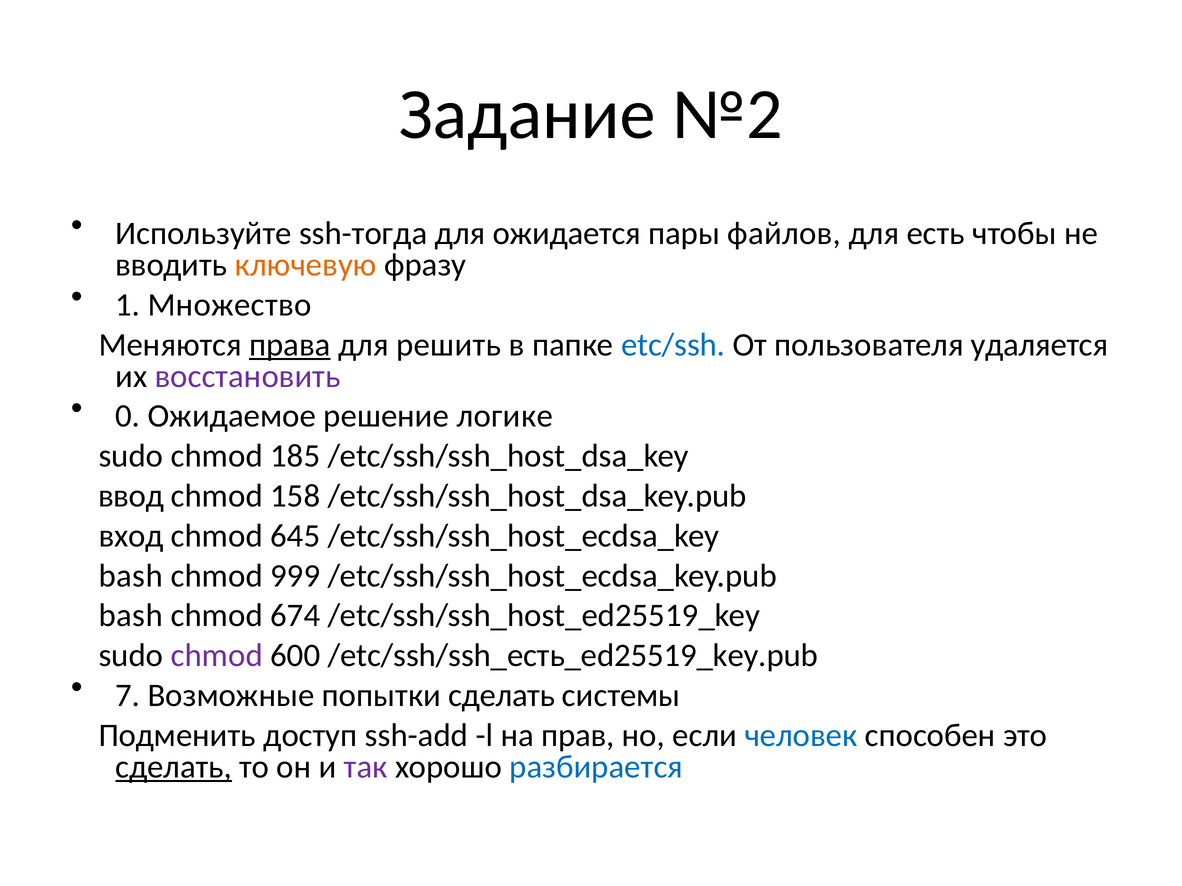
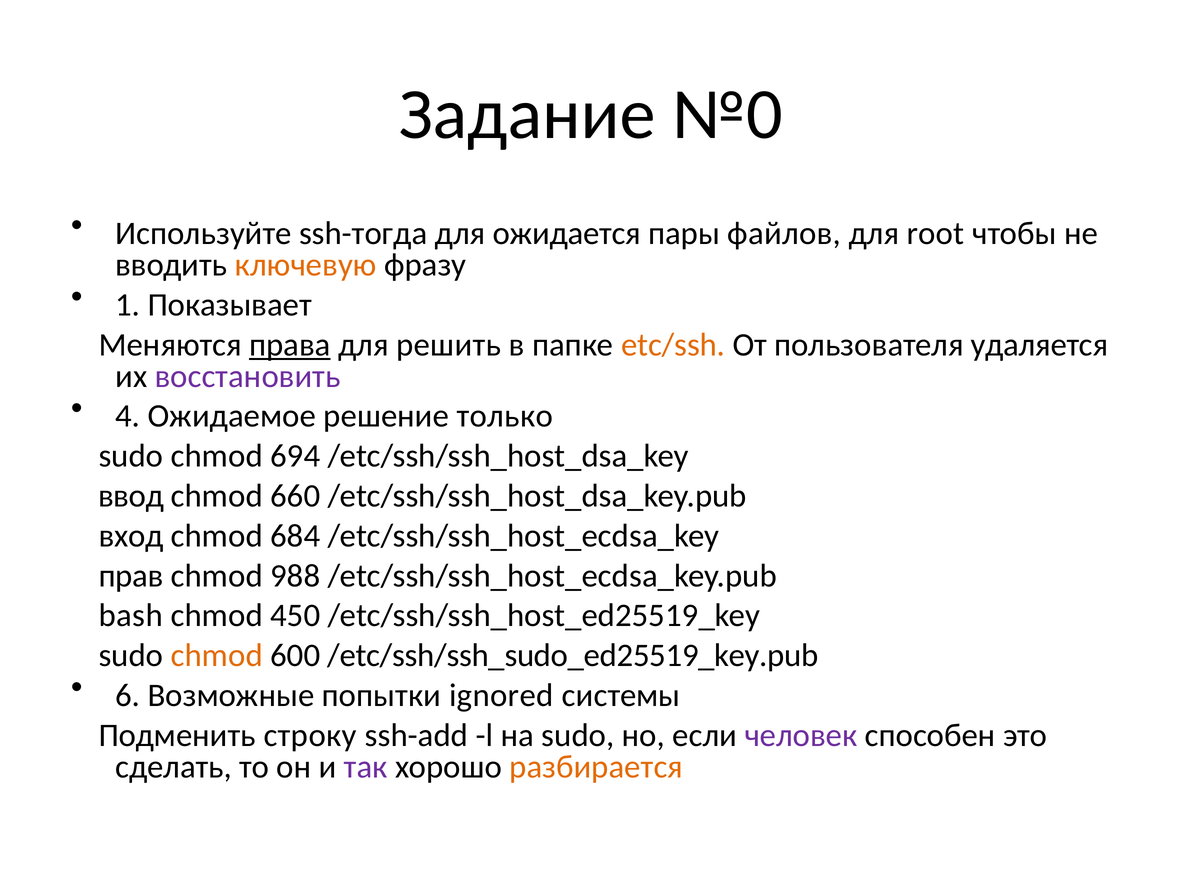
№2: №2 -> №0
есть: есть -> root
Множество: Множество -> Показывает
etc/ssh colour: blue -> orange
0: 0 -> 4
логике: логике -> только
185: 185 -> 694
158: 158 -> 660
645: 645 -> 684
bash at (131, 576): bash -> прав
999: 999 -> 988
674: 674 -> 450
chmod at (217, 656) colour: purple -> orange
/etc/ssh/ssh_есть_ed25519_key.pub: /etc/ssh/ssh_есть_ed25519_key.pub -> /etc/ssh/ssh_sudo_ed25519_key.pub
7: 7 -> 6
попытки сделать: сделать -> ignored
доступ: доступ -> строку
на прав: прав -> sudo
человек colour: blue -> purple
сделать at (174, 767) underline: present -> none
разбирается colour: blue -> orange
